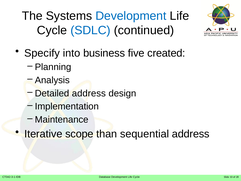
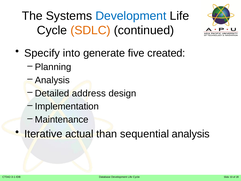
SDLC colour: blue -> orange
business: business -> generate
scope: scope -> actual
sequential address: address -> analysis
